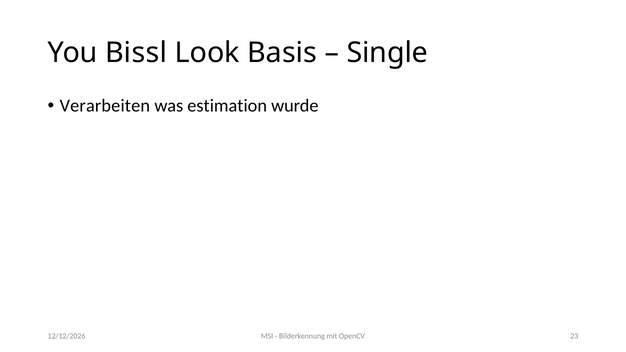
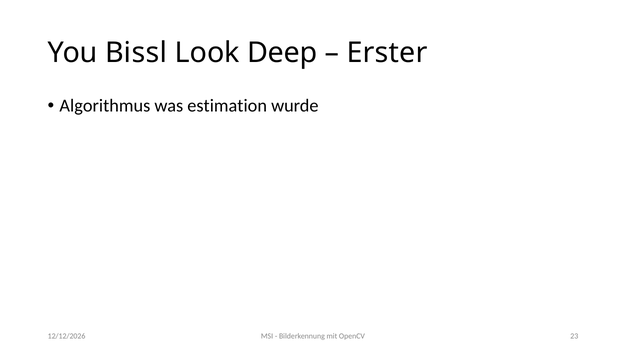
Basis: Basis -> Deep
Single: Single -> Erster
Verarbeiten: Verarbeiten -> Algorithmus
